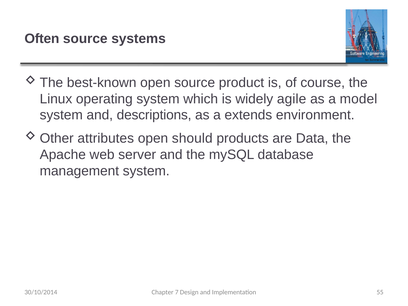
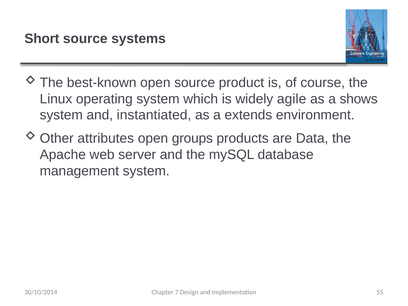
Often: Often -> Short
model: model -> shows
descriptions: descriptions -> instantiated
should: should -> groups
